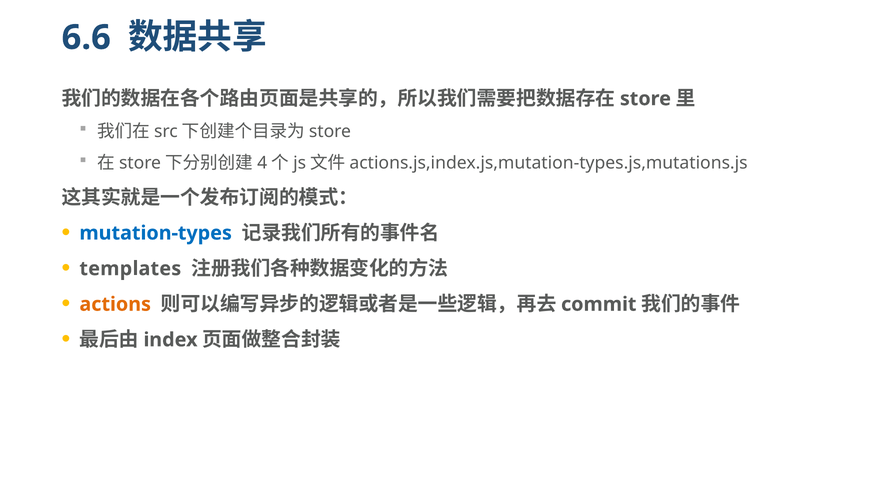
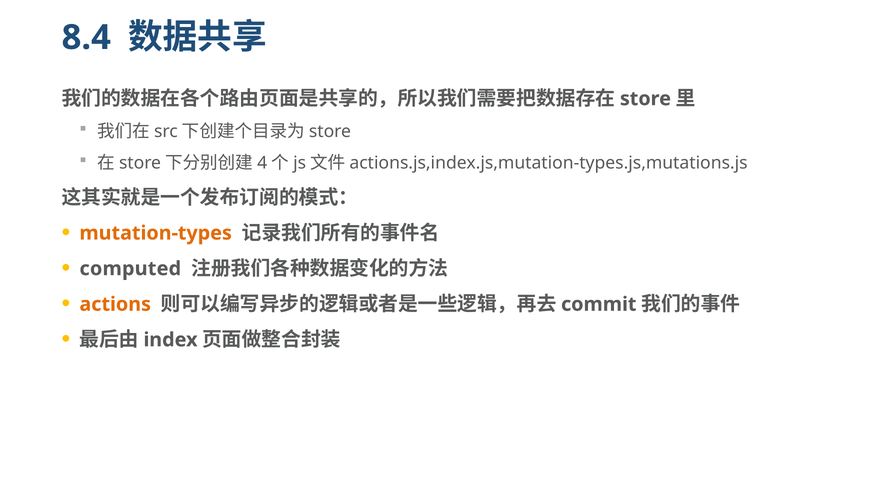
6.6: 6.6 -> 8.4
mutation-types colour: blue -> orange
templates: templates -> computed
